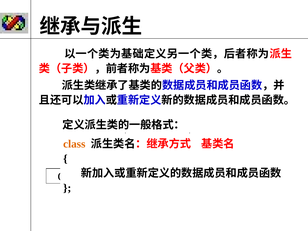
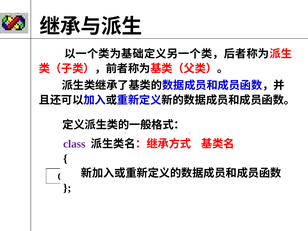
class colour: orange -> purple
